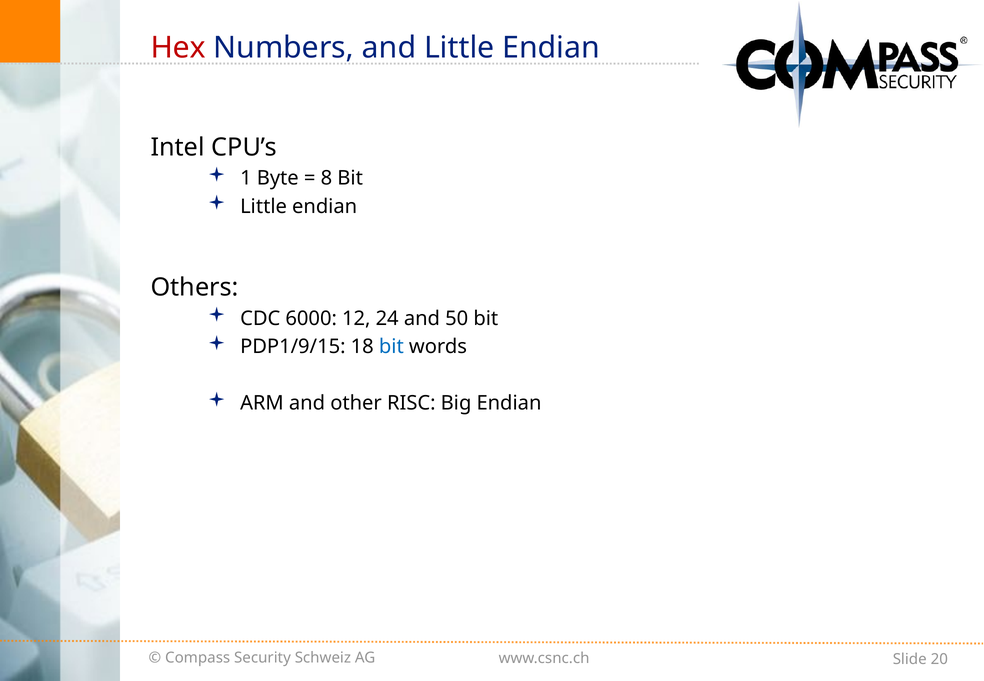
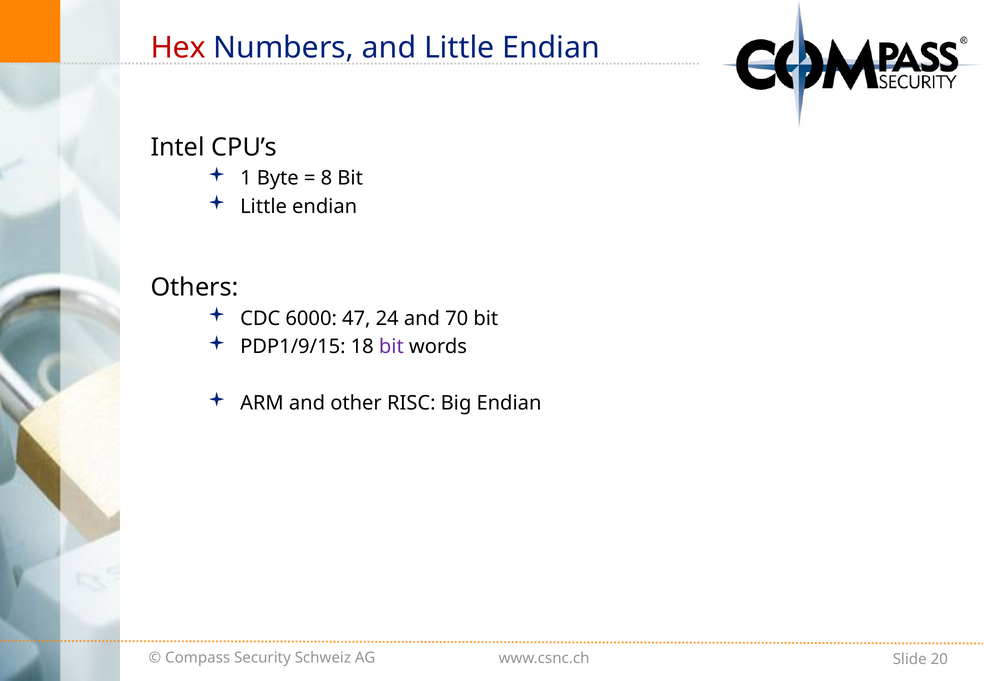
12: 12 -> 47
50: 50 -> 70
bit at (391, 347) colour: blue -> purple
